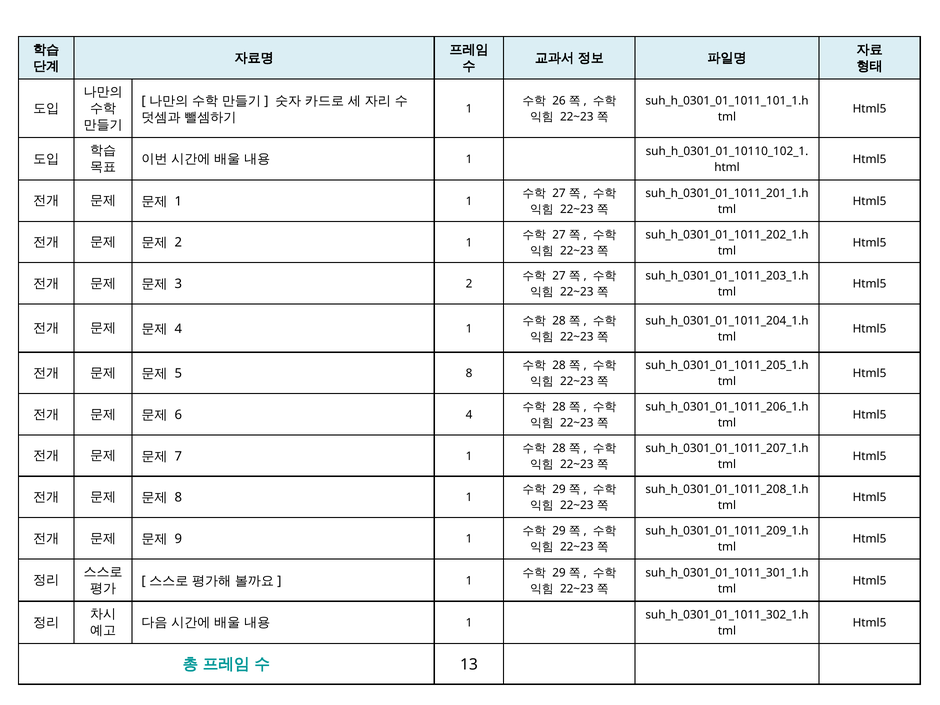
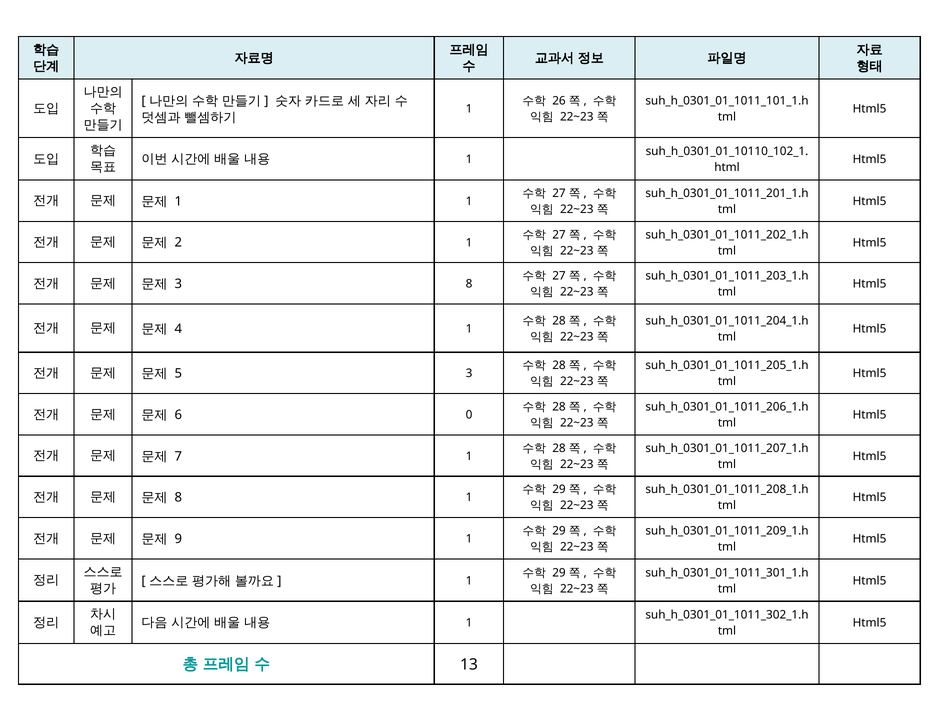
3 2: 2 -> 8
5 8: 8 -> 3
6 4: 4 -> 0
